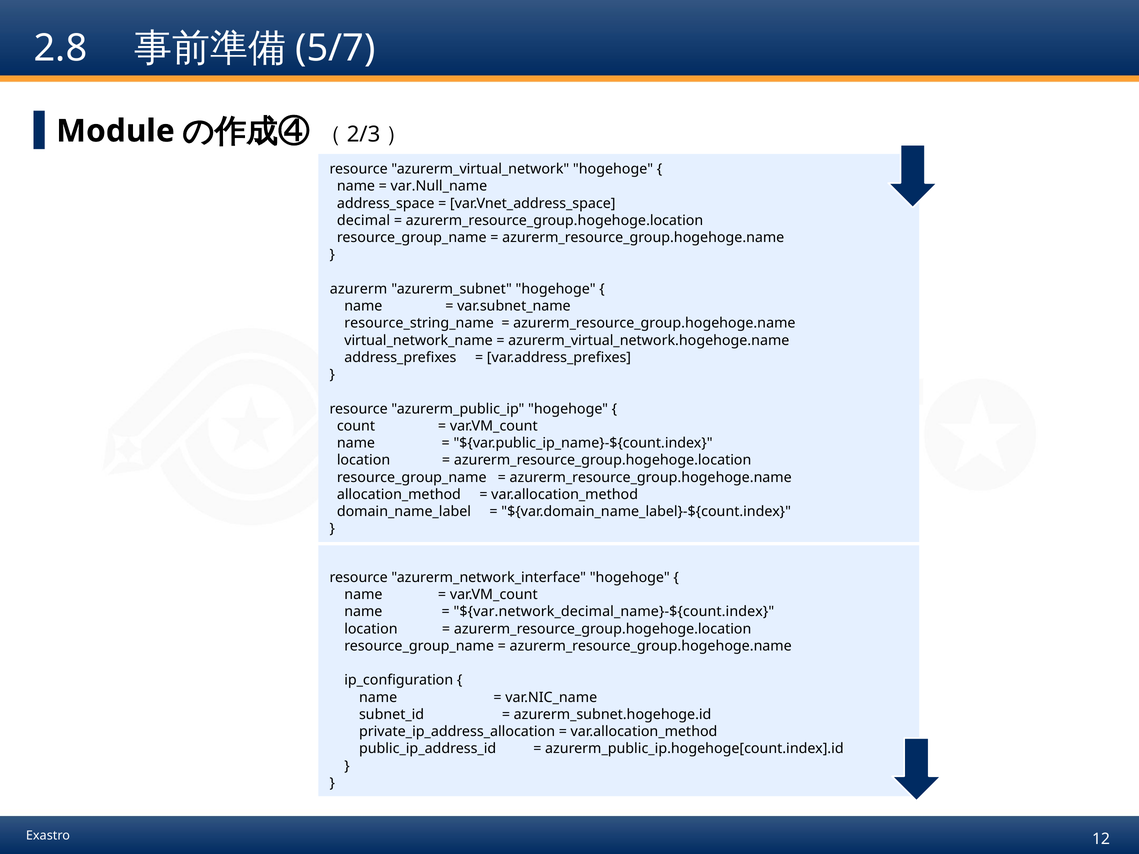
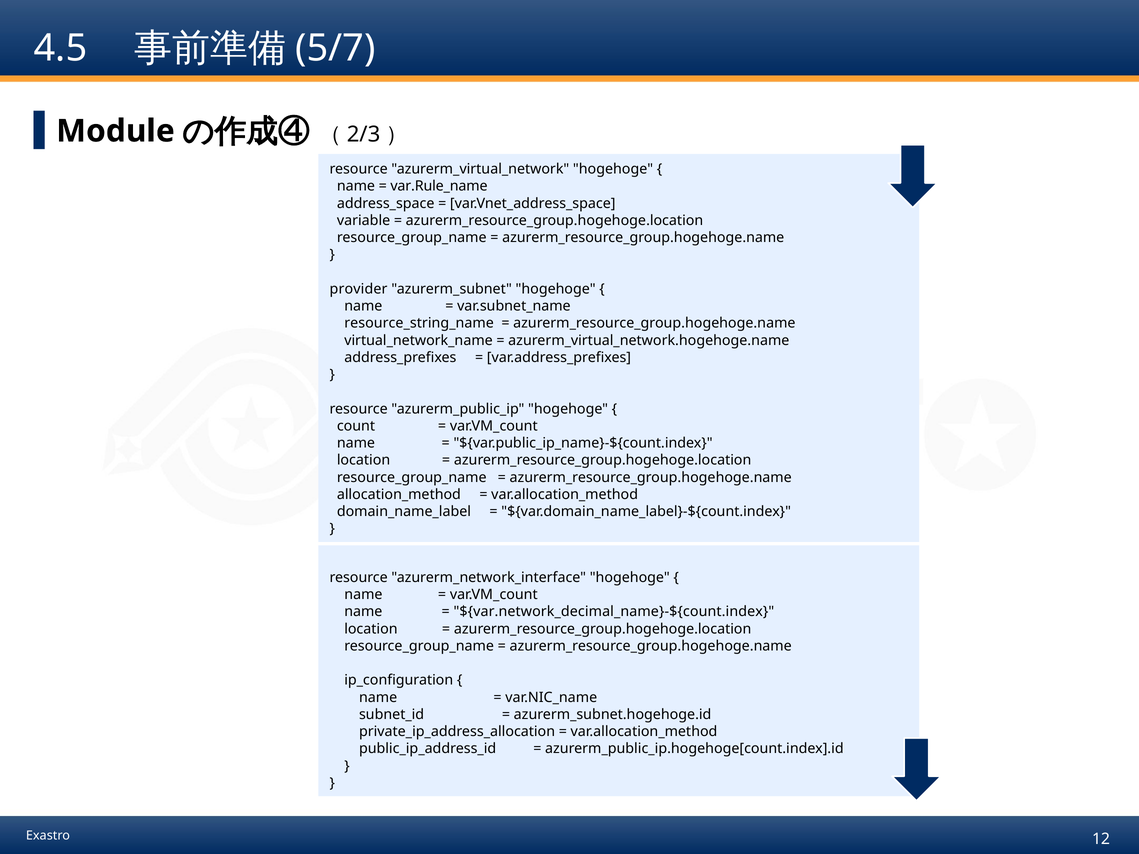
2.8: 2.8 -> 4.5
var.Null_name: var.Null_name -> var.Rule_name
decimal: decimal -> variable
azurerm: azurerm -> provider
